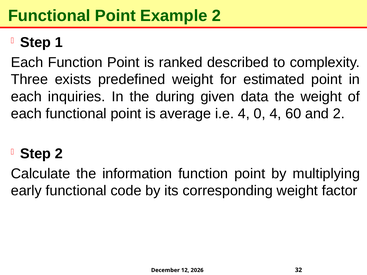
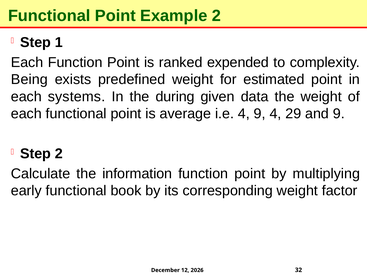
described: described -> expended
Three: Three -> Being
inquiries: inquiries -> systems
4 0: 0 -> 9
60: 60 -> 29
and 2: 2 -> 9
code: code -> book
